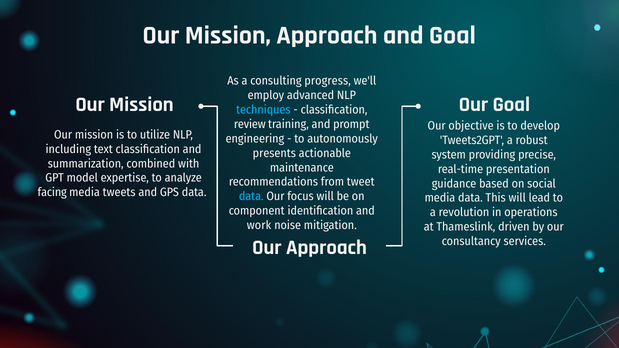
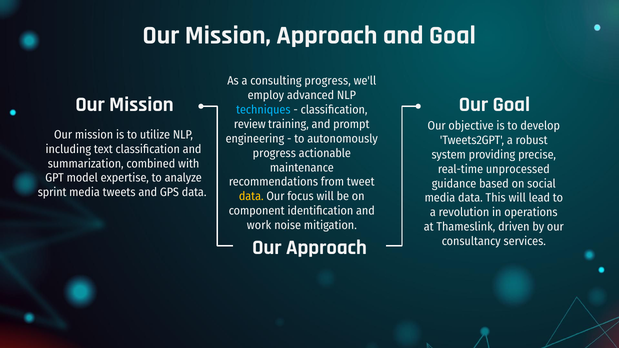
presents at (274, 153): presents -> progress
presentation: presentation -> unprocessed
facing: facing -> sprint
data at (251, 197) colour: light blue -> yellow
